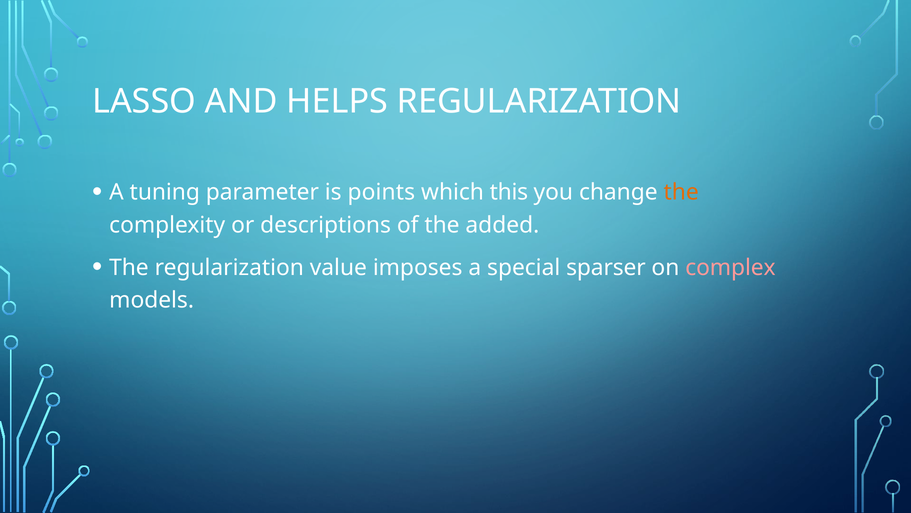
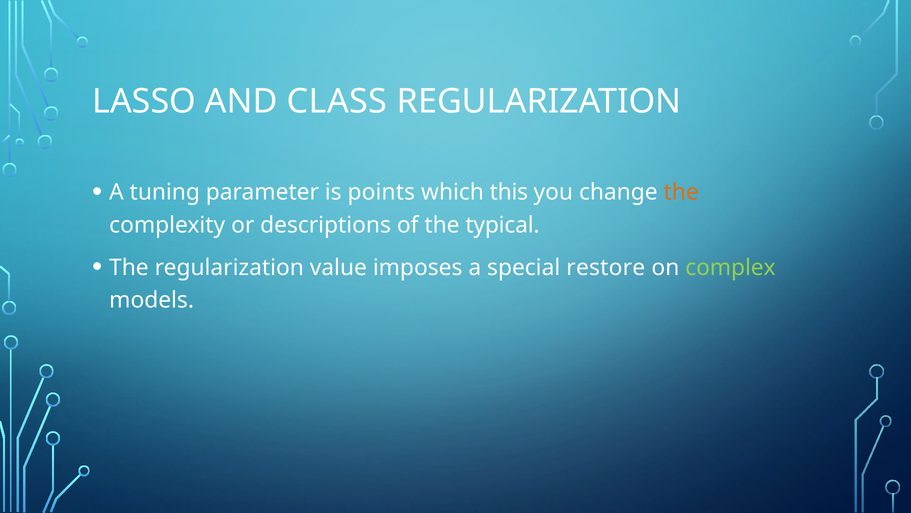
HELPS: HELPS -> CLASS
added: added -> typical
sparser: sparser -> restore
complex colour: pink -> light green
